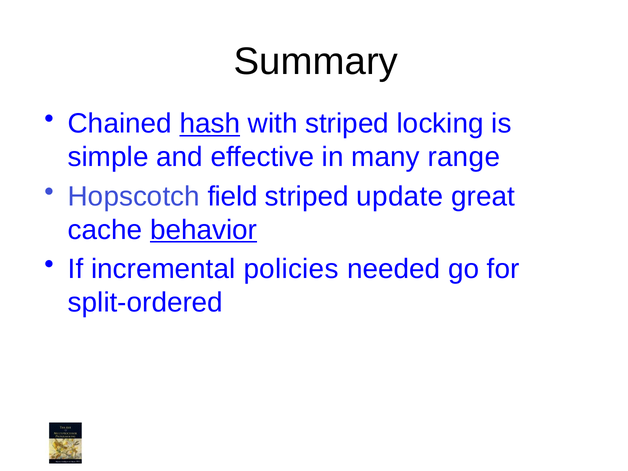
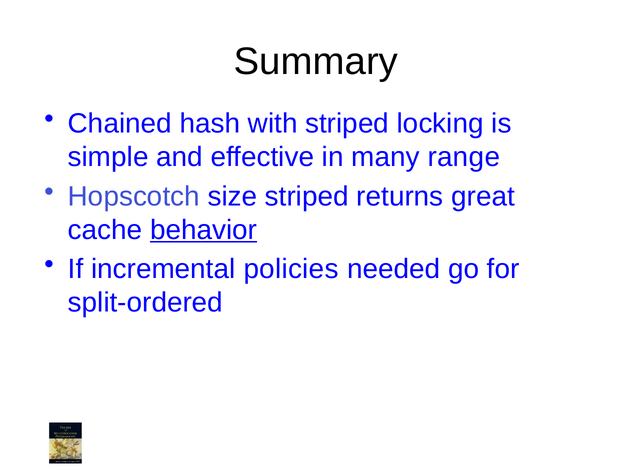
hash underline: present -> none
field: field -> size
update: update -> returns
